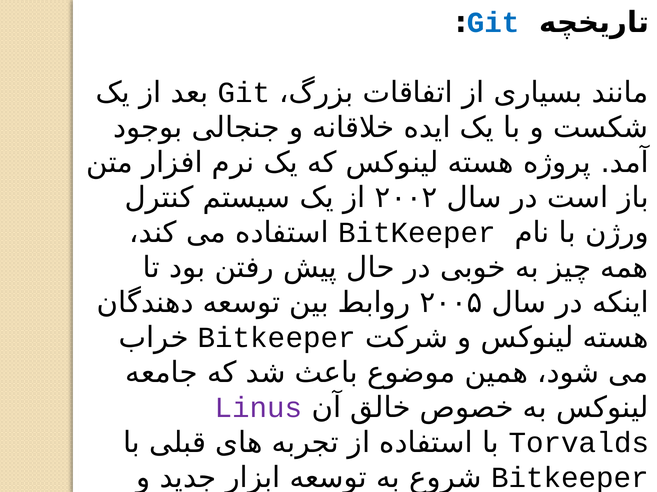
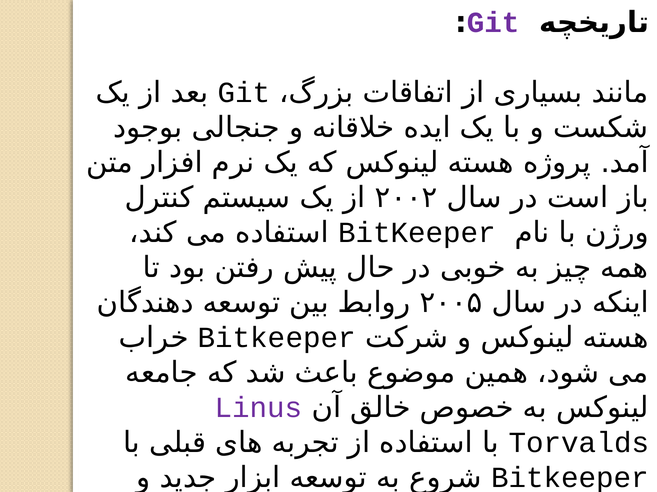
Git at (493, 23) colour: blue -> purple
